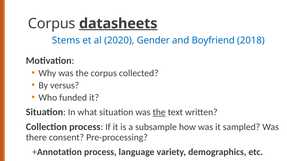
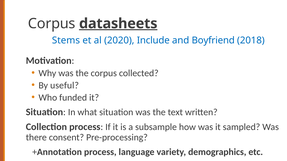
Gender: Gender -> Include
versus: versus -> useful
the at (159, 112) underline: present -> none
